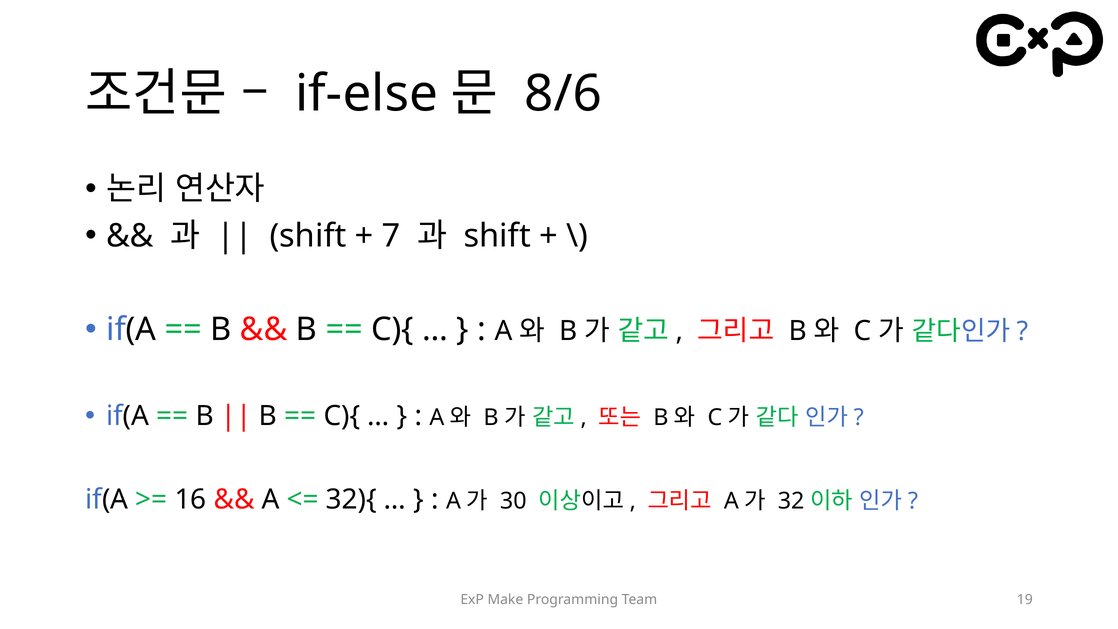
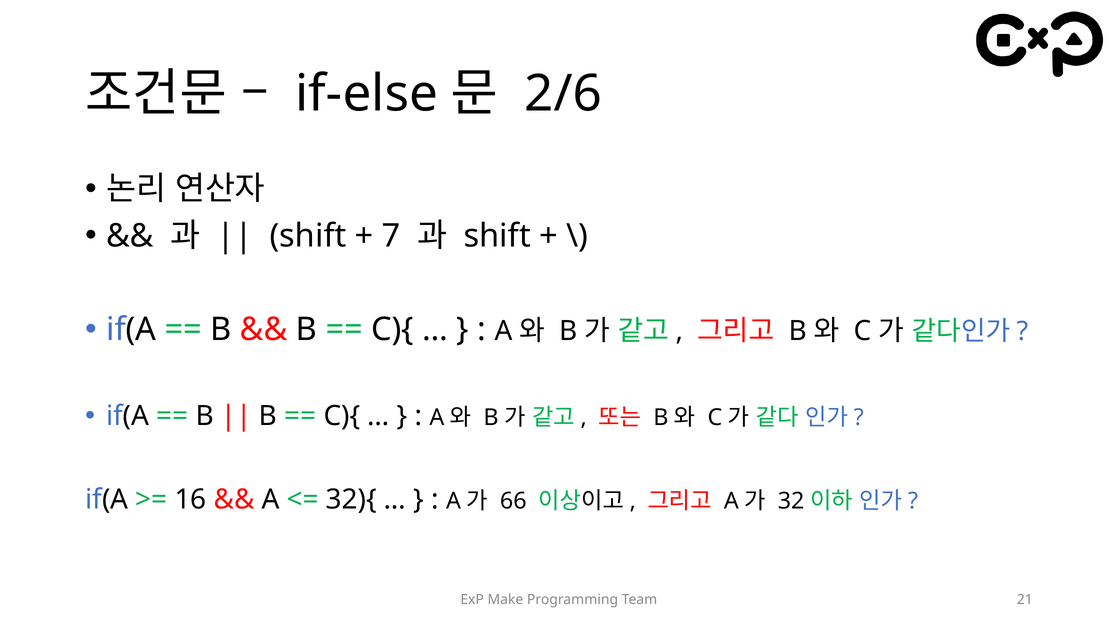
8/6: 8/6 -> 2/6
30: 30 -> 66
19: 19 -> 21
